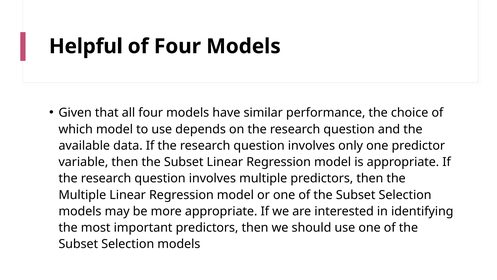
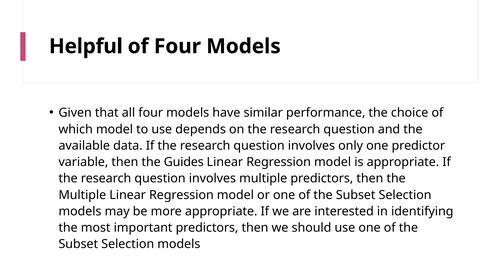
then the Subset: Subset -> Guides
